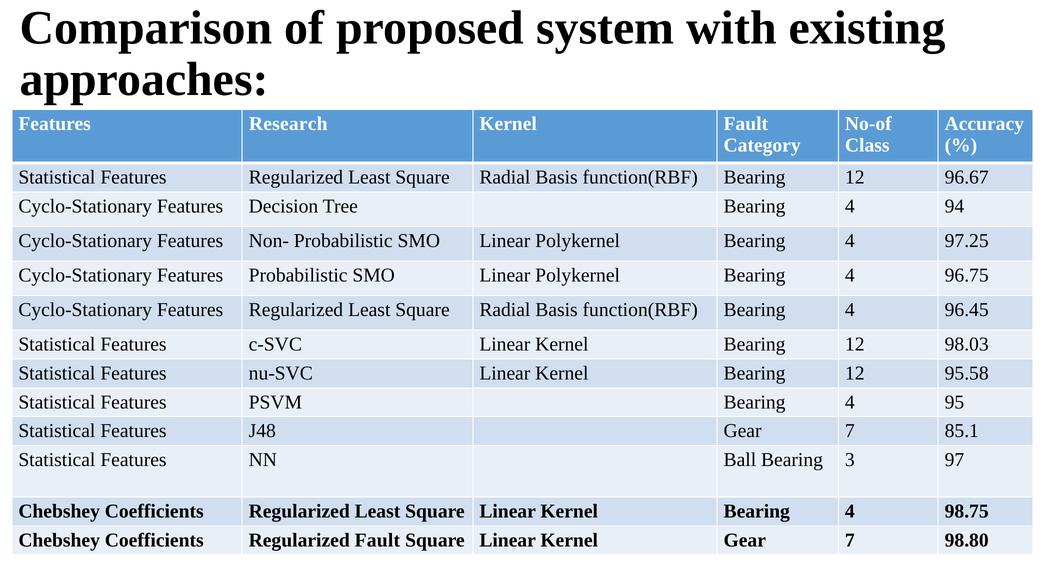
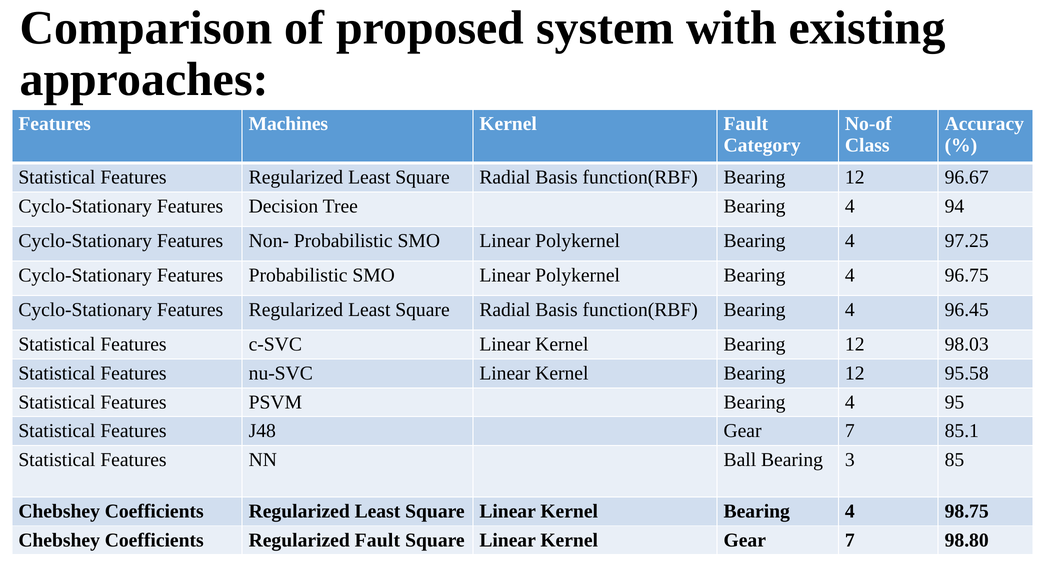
Research: Research -> Machines
97: 97 -> 85
